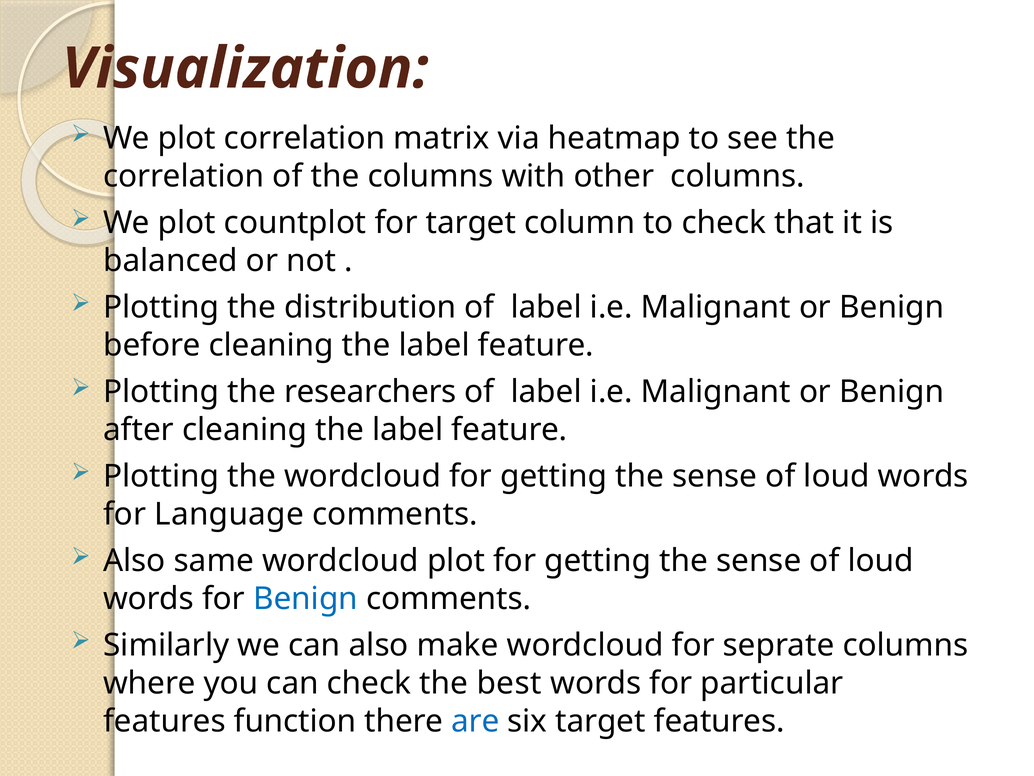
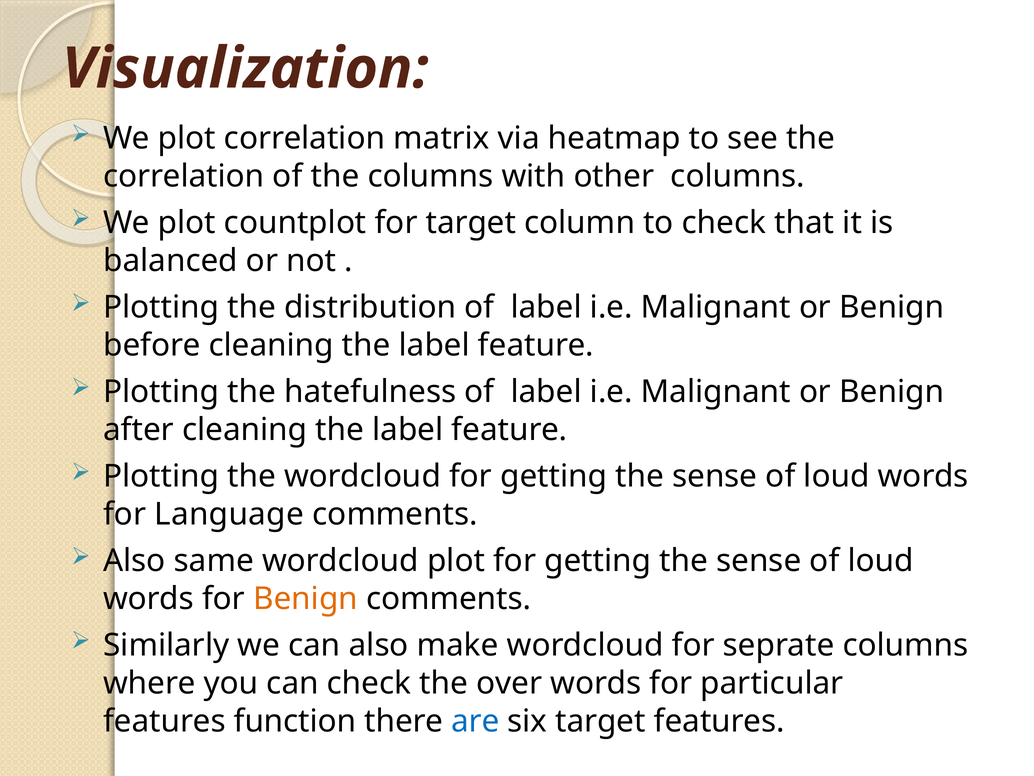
researchers: researchers -> hatefulness
Benign at (306, 598) colour: blue -> orange
best: best -> over
